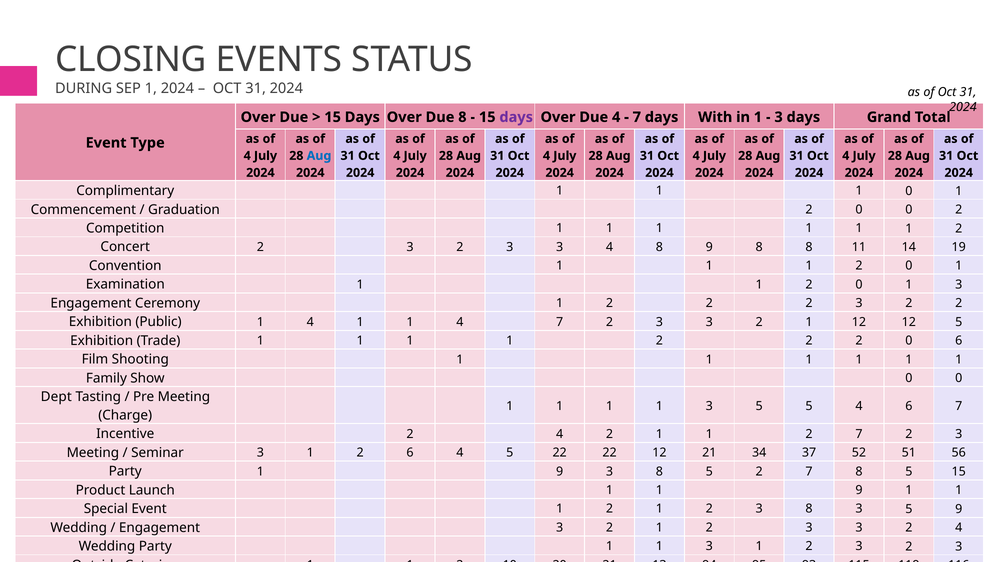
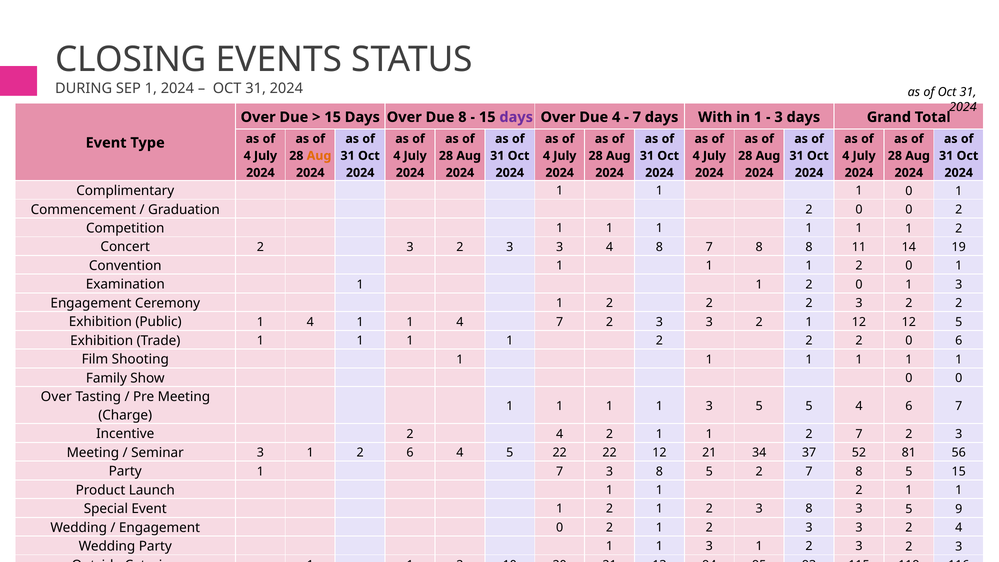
Aug at (319, 156) colour: blue -> orange
8 9: 9 -> 7
Dept at (56, 397): Dept -> Over
51: 51 -> 81
9 at (560, 471): 9 -> 7
9 at (859, 490): 9 -> 2
3 at (560, 528): 3 -> 0
